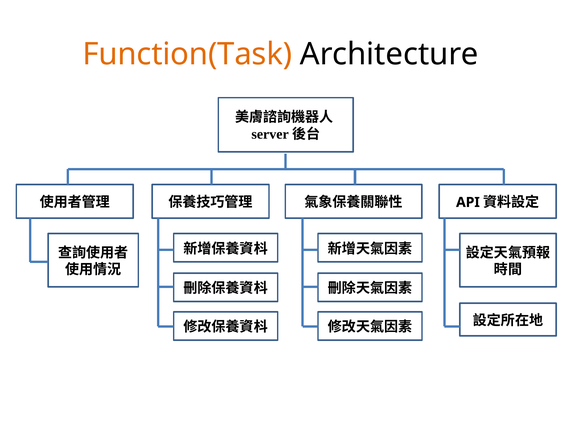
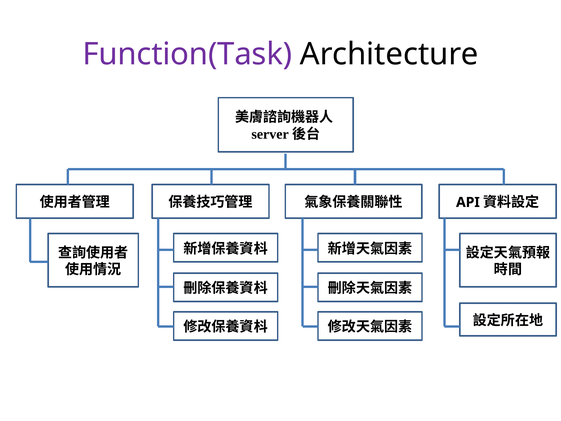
Function(Task colour: orange -> purple
